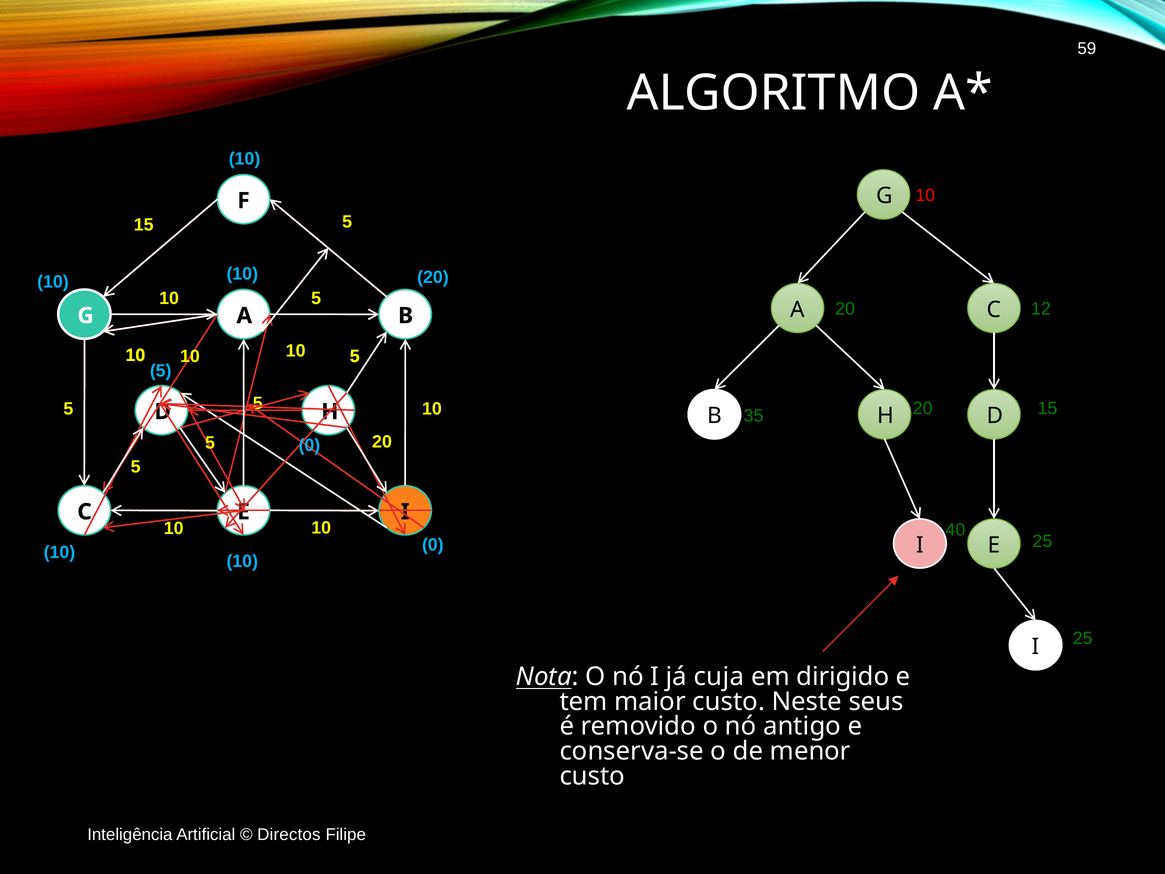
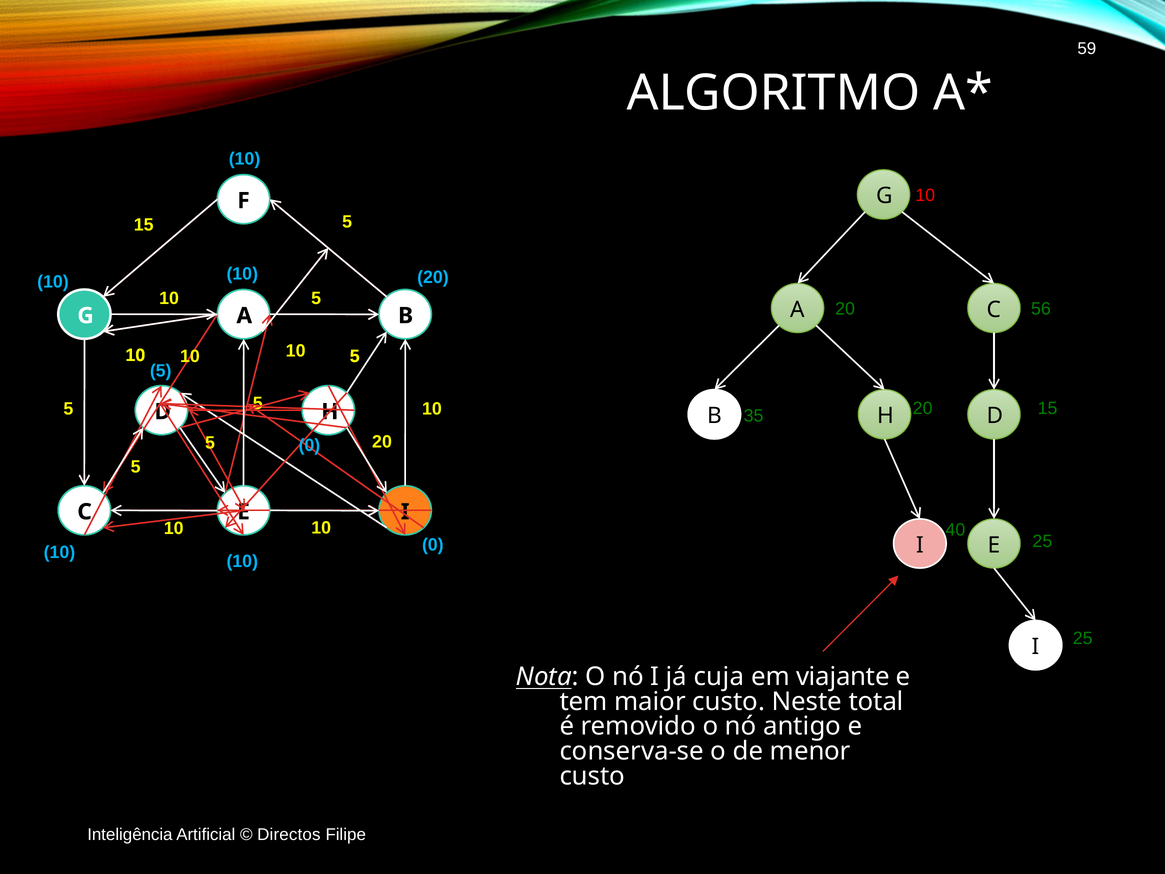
12: 12 -> 56
dirigido: dirigido -> viajante
seus: seus -> total
